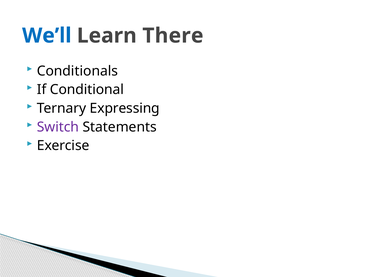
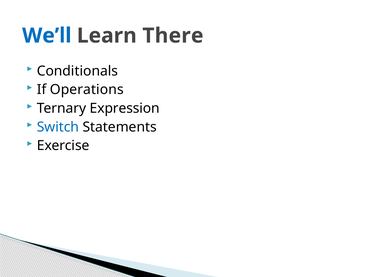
Conditional: Conditional -> Operations
Expressing: Expressing -> Expression
Switch colour: purple -> blue
